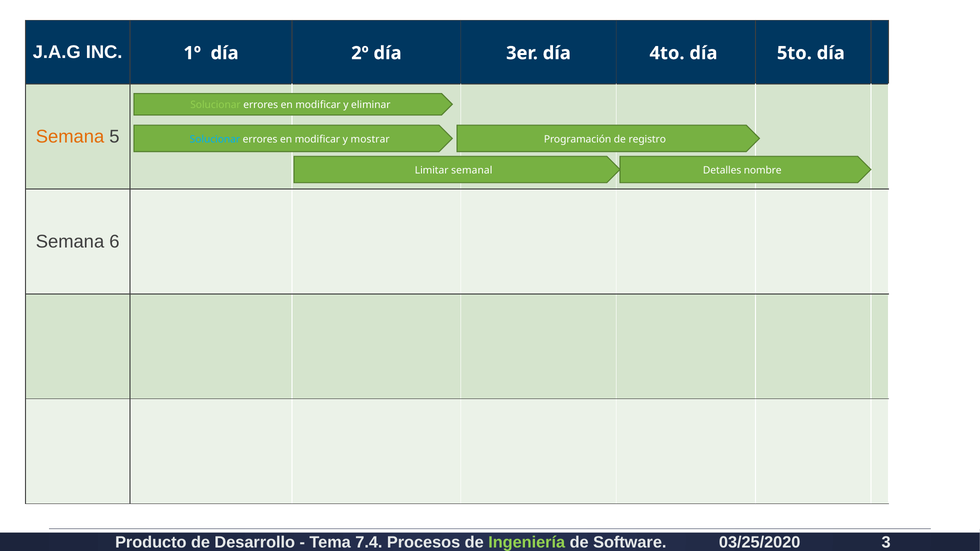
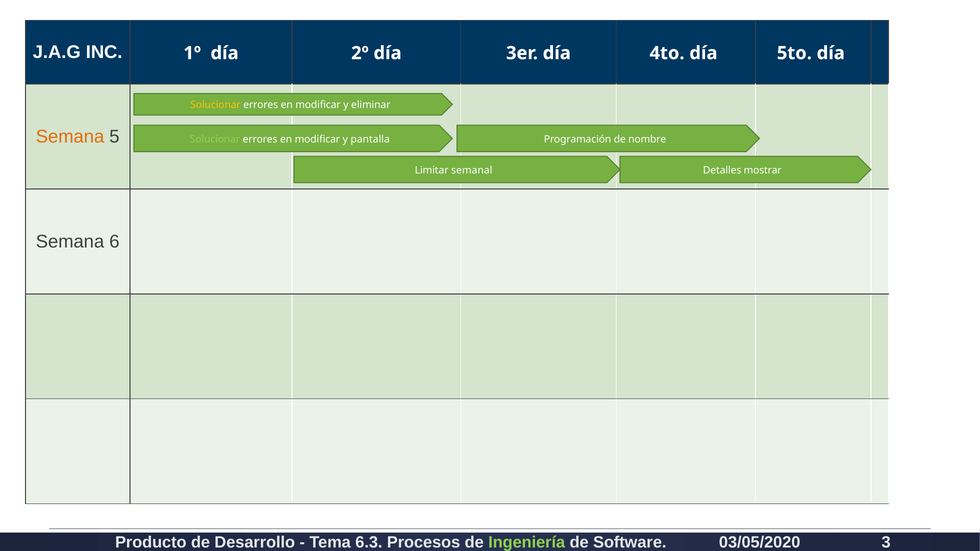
Solucionar at (216, 105) colour: light green -> yellow
Solucionar at (215, 139) colour: light blue -> light green
mostrar: mostrar -> pantalla
registro: registro -> nombre
nombre: nombre -> mostrar
7.4: 7.4 -> 6.3
03/25/2020: 03/25/2020 -> 03/05/2020
